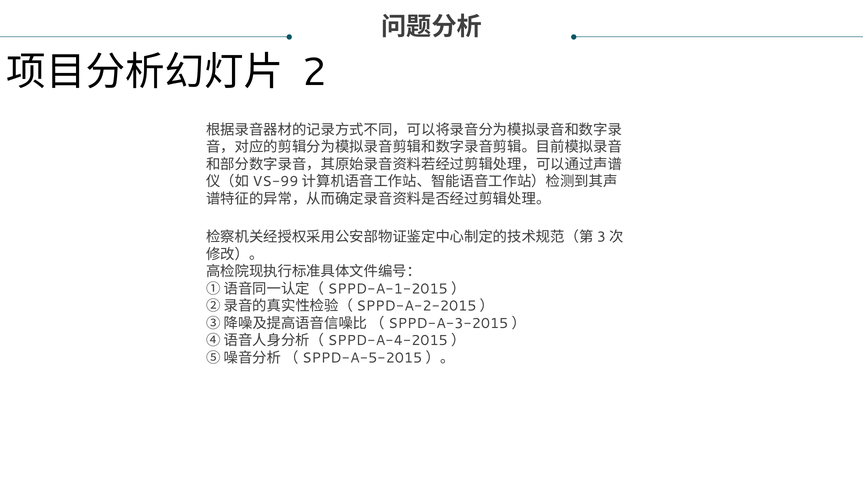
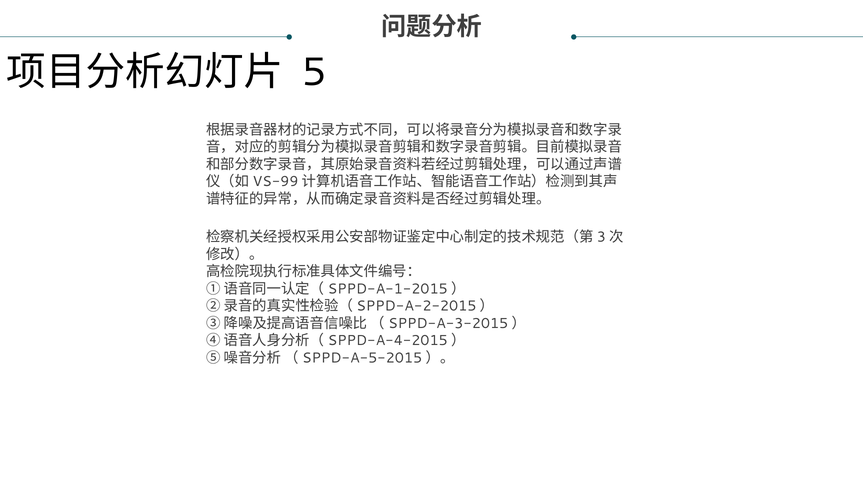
2: 2 -> 5
